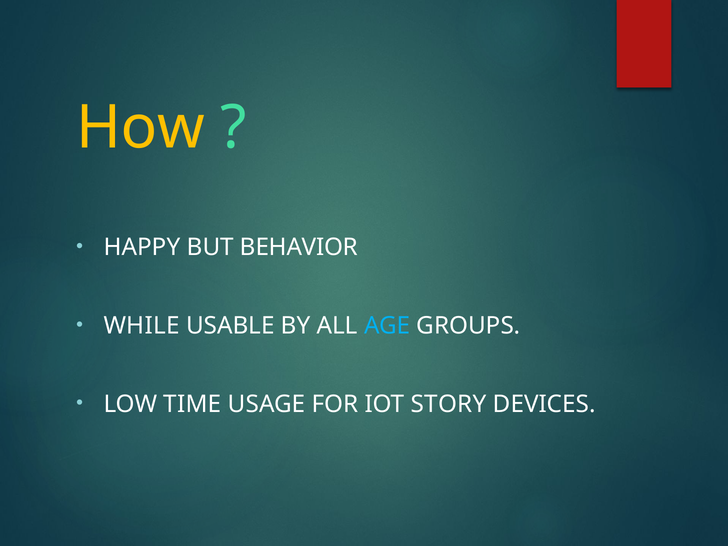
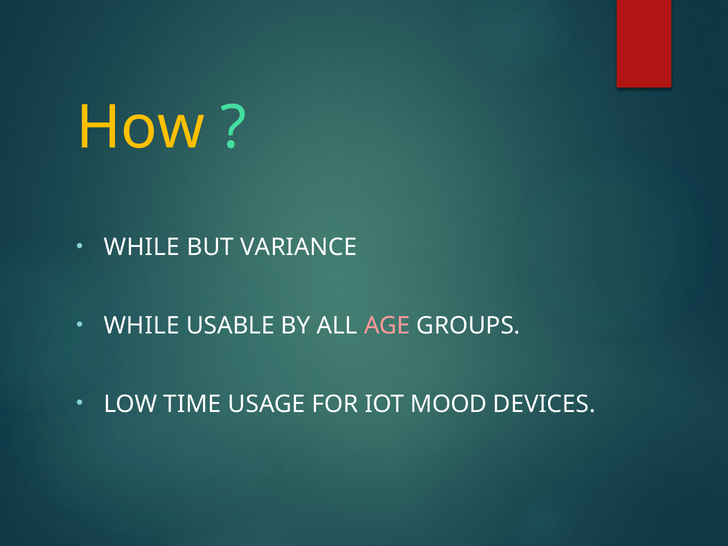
HAPPY at (142, 247): HAPPY -> WHILE
BEHAVIOR: BEHAVIOR -> VARIANCE
AGE colour: light blue -> pink
STORY: STORY -> MOOD
